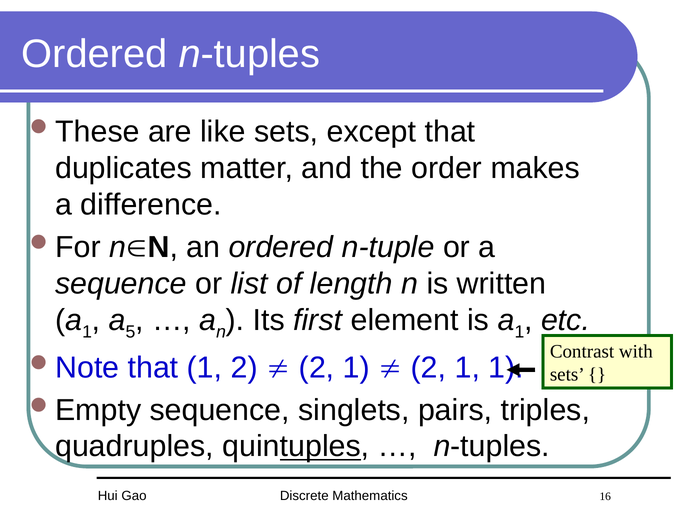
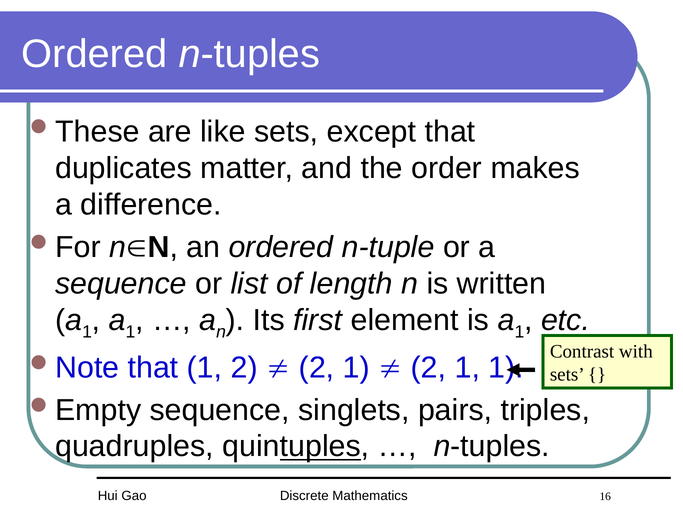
5 at (130, 332): 5 -> 1
